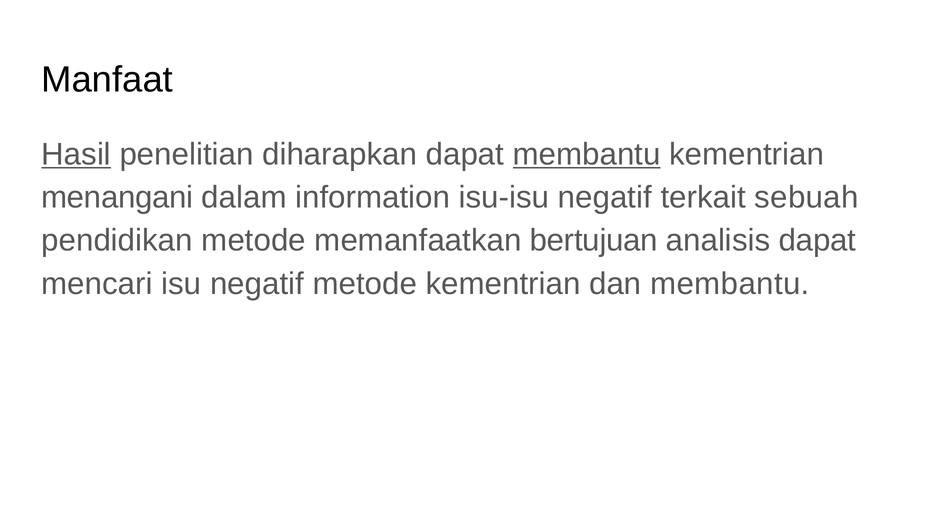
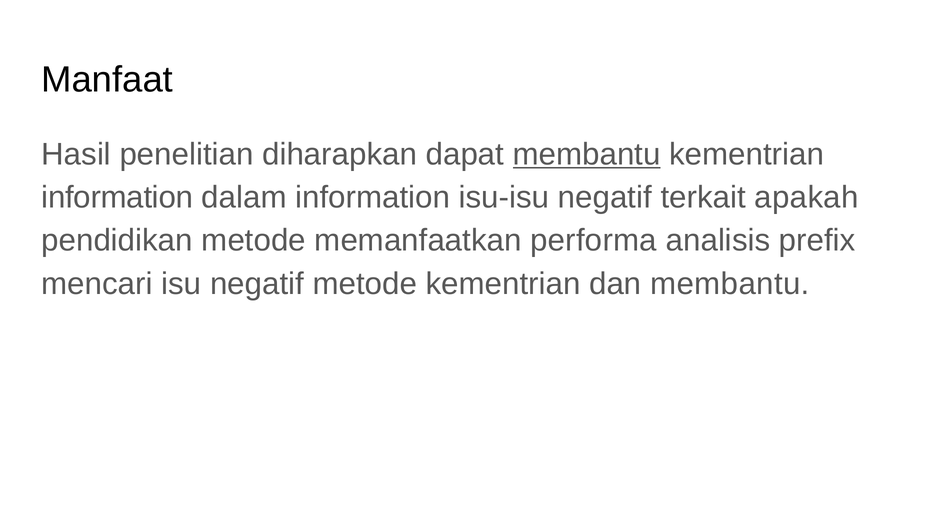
Hasil underline: present -> none
menangani at (117, 198): menangani -> information
sebuah: sebuah -> apakah
bertujuan: bertujuan -> performa
analisis dapat: dapat -> prefix
